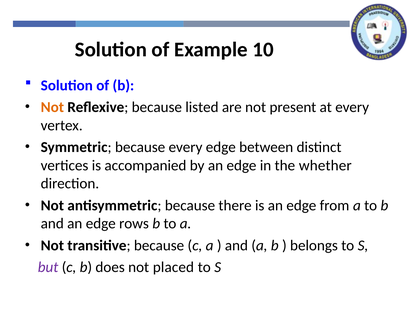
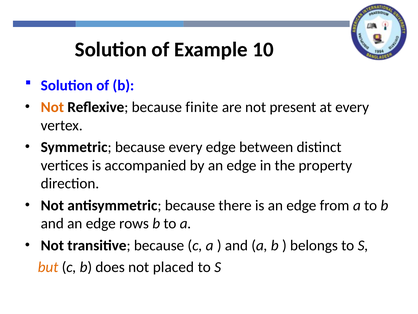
listed: listed -> finite
whether: whether -> property
but colour: purple -> orange
